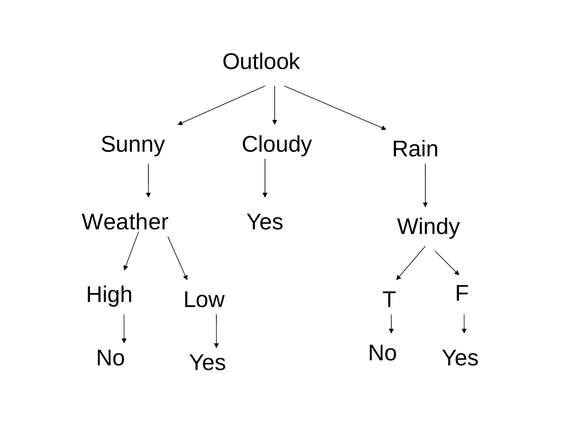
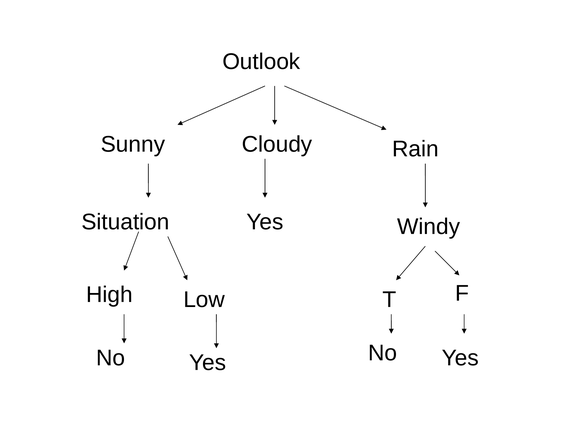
Weather: Weather -> Situation
